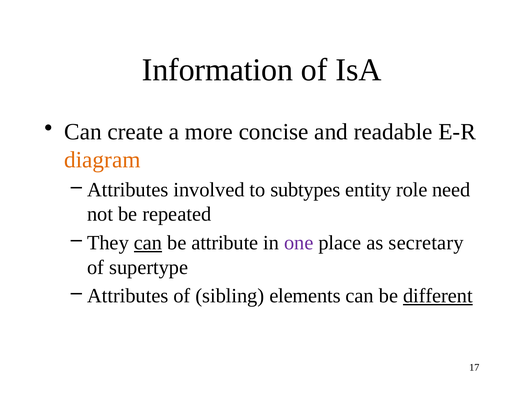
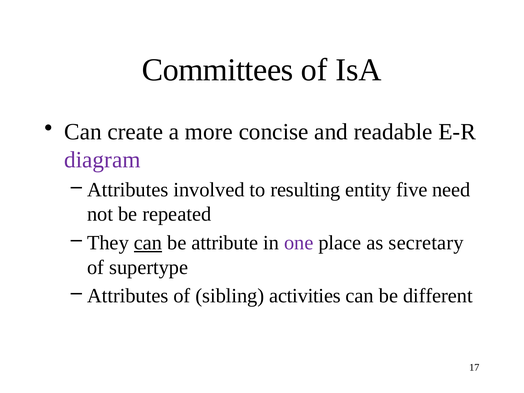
Information: Information -> Committees
diagram colour: orange -> purple
subtypes: subtypes -> resulting
role: role -> five
elements: elements -> activities
different underline: present -> none
